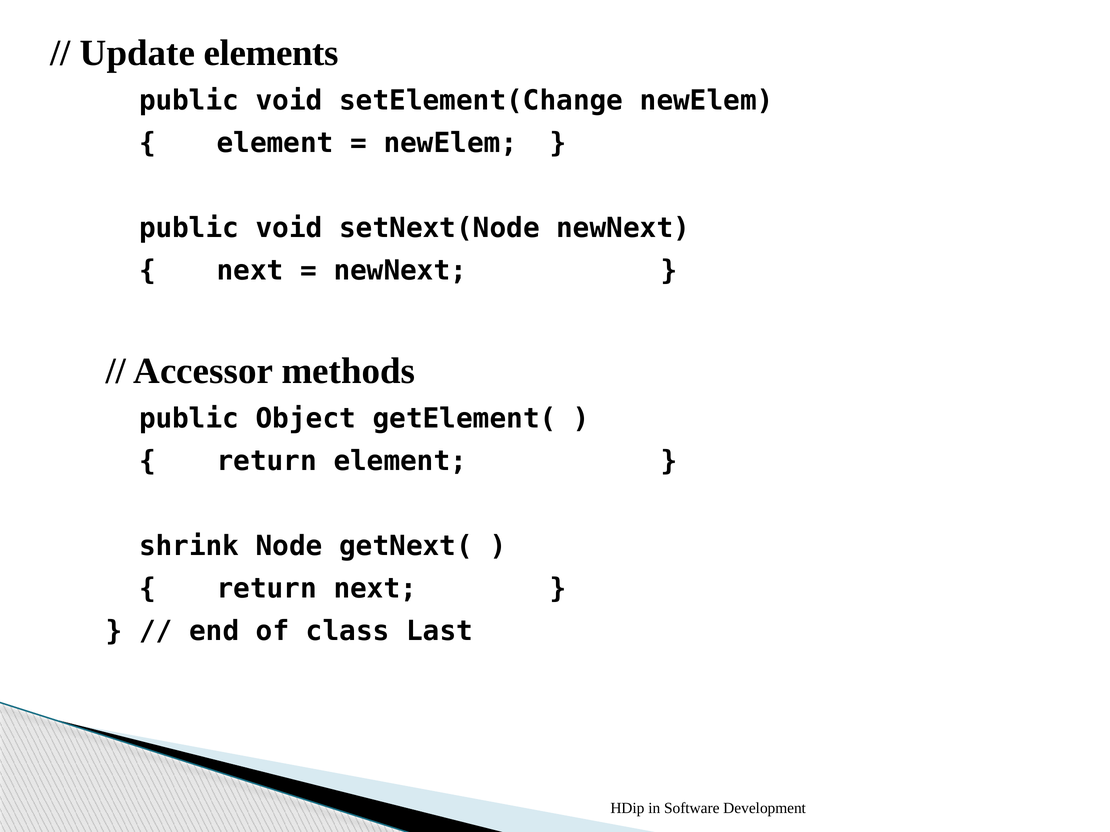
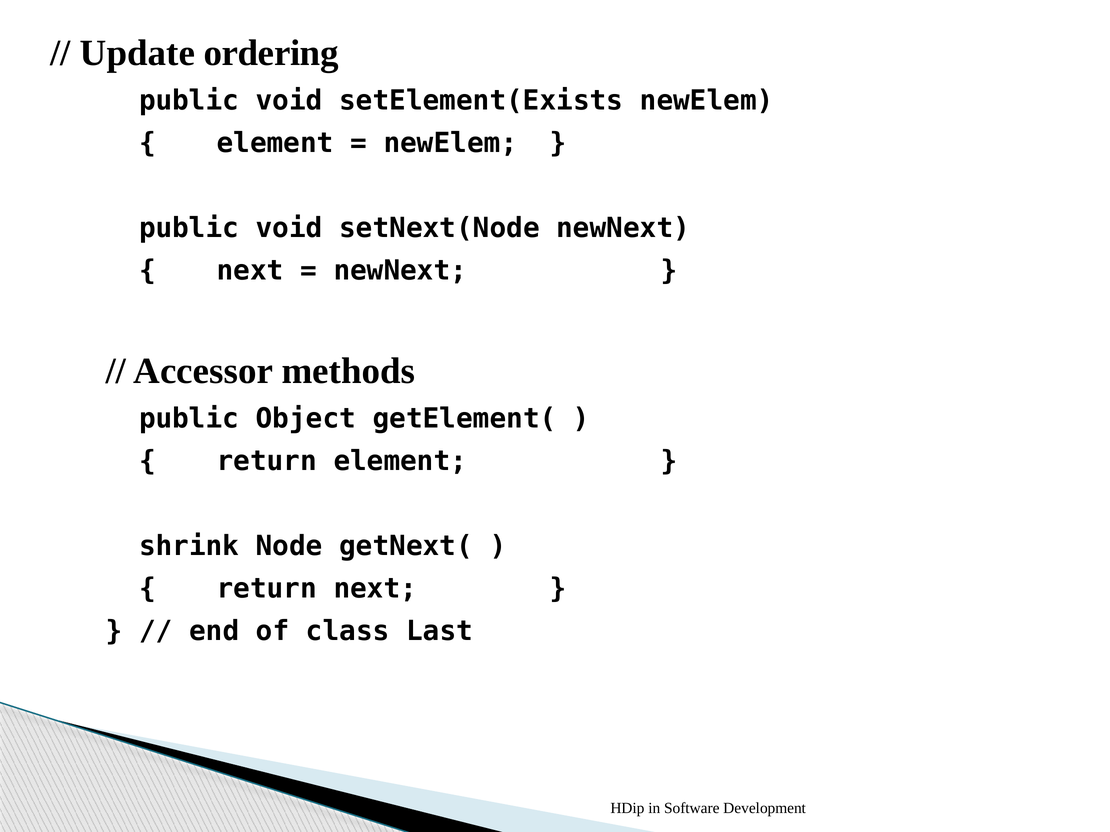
elements: elements -> ordering
setElement(Change: setElement(Change -> setElement(Exists
